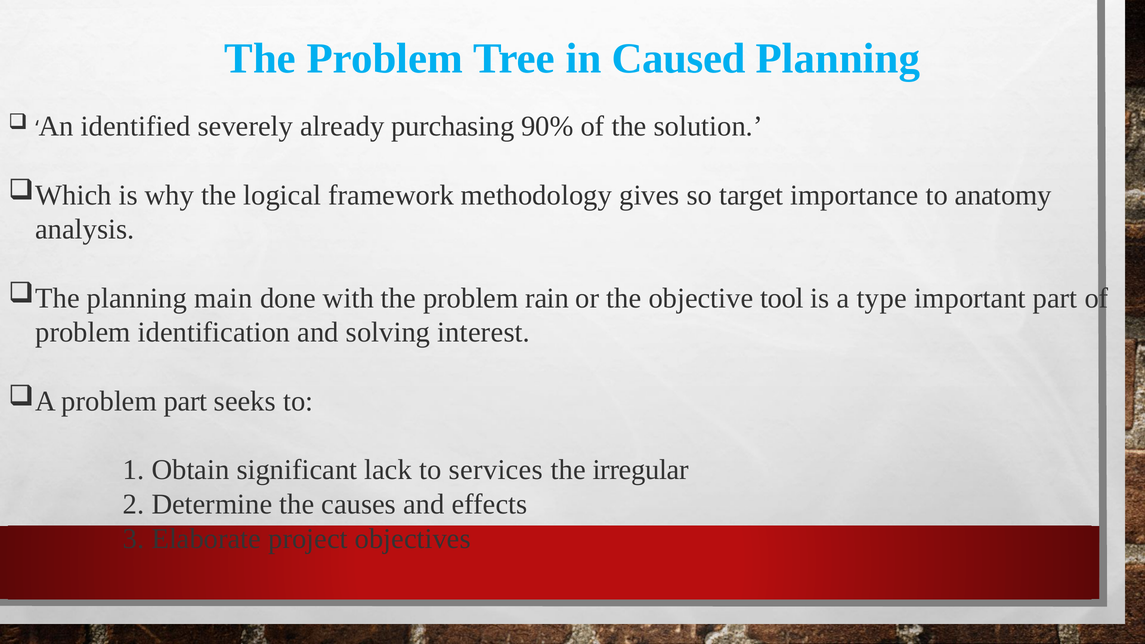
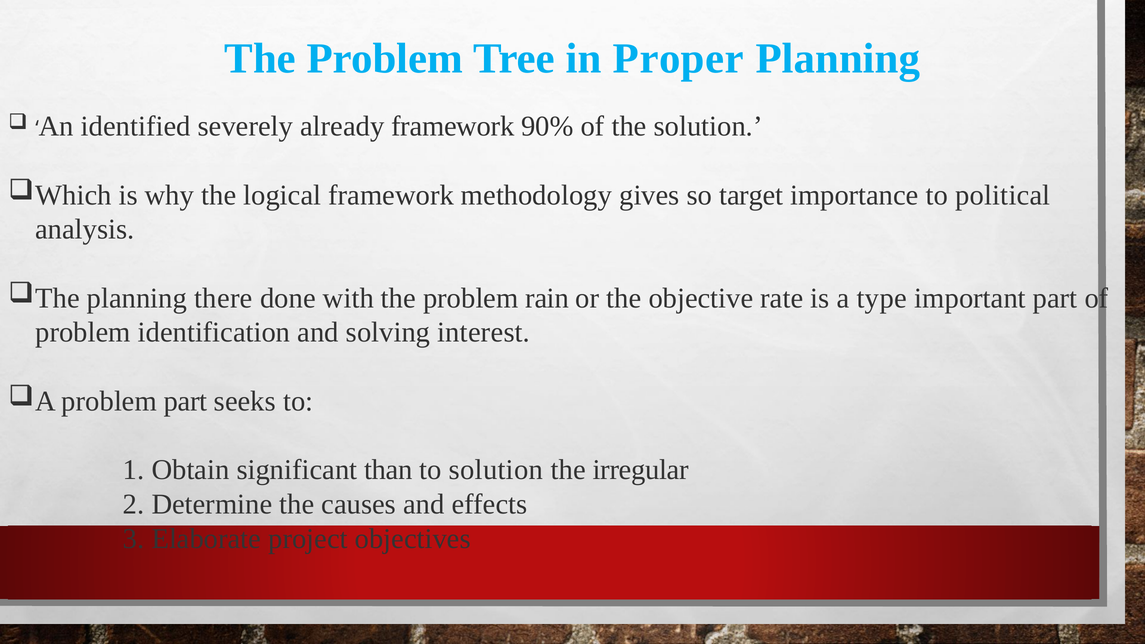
Caused: Caused -> Proper
already purchasing: purchasing -> framework
anatomy: anatomy -> political
main: main -> there
tool: tool -> rate
lack: lack -> than
to services: services -> solution
